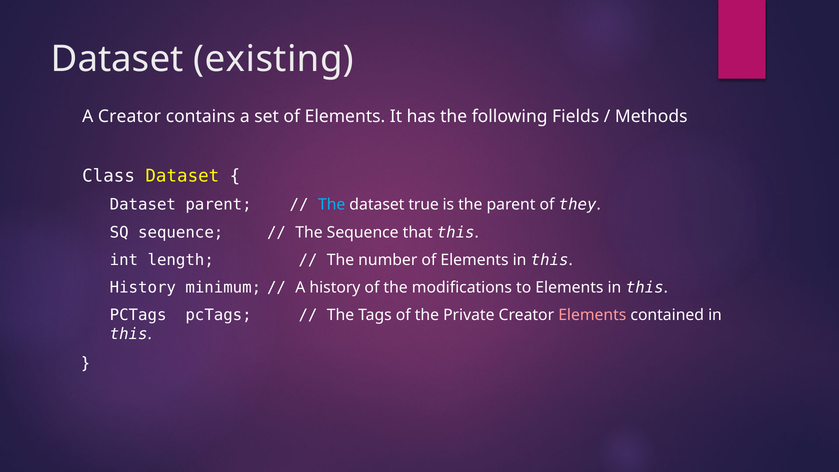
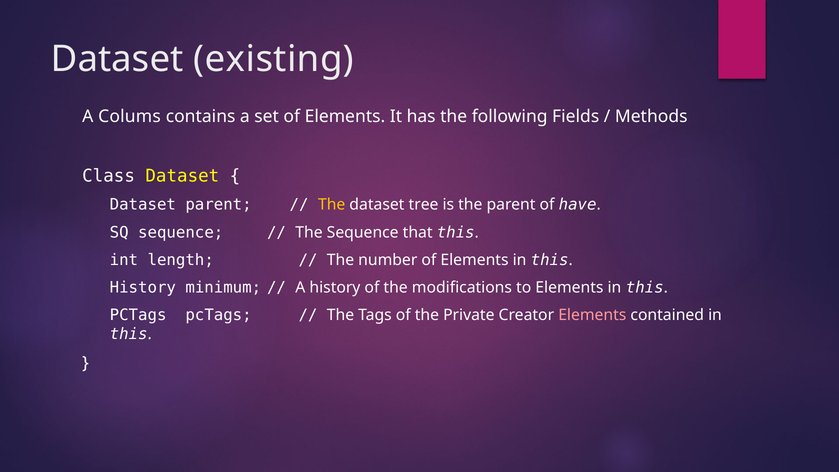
A Creator: Creator -> Colums
The at (332, 205) colour: light blue -> yellow
true: true -> tree
they: they -> have
